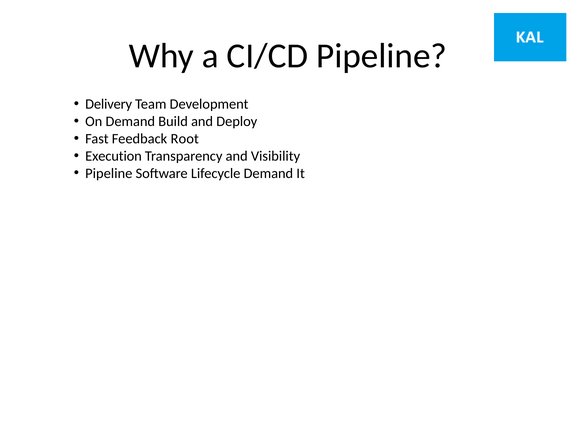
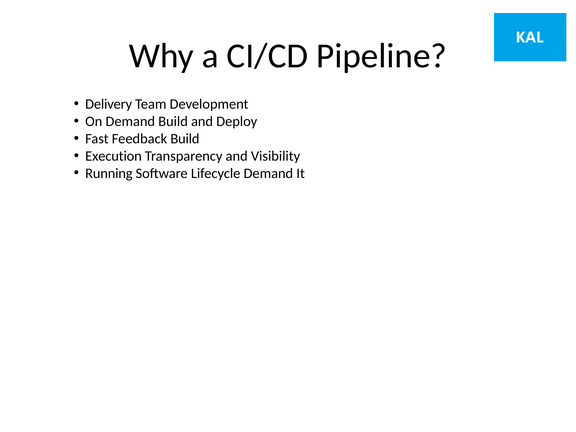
Feedback Root: Root -> Build
Pipeline at (109, 173): Pipeline -> Running
